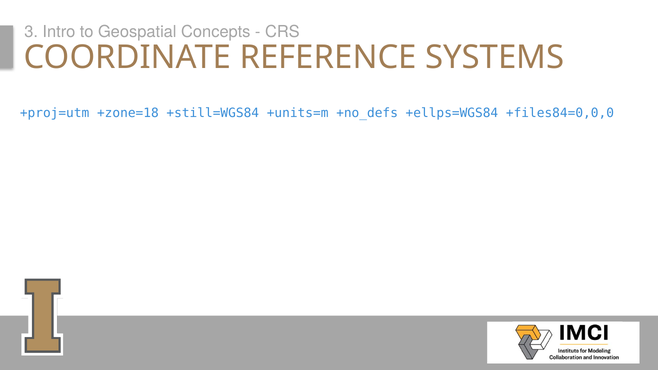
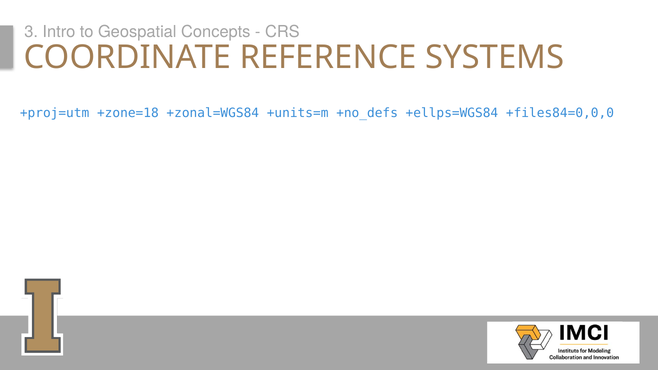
+still=WGS84: +still=WGS84 -> +zonal=WGS84
